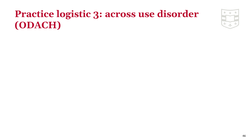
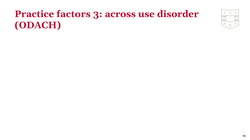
logistic: logistic -> factors
